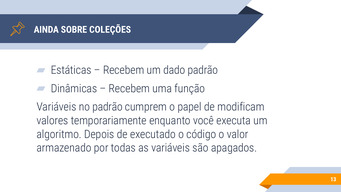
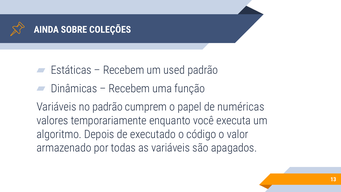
dado: dado -> used
modificam: modificam -> numéricas
